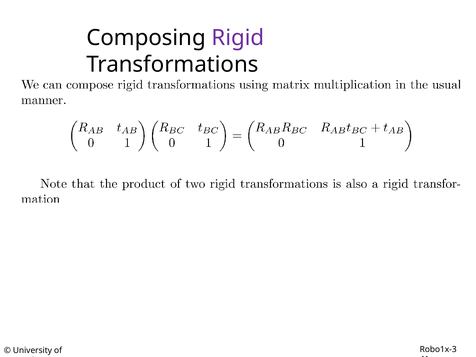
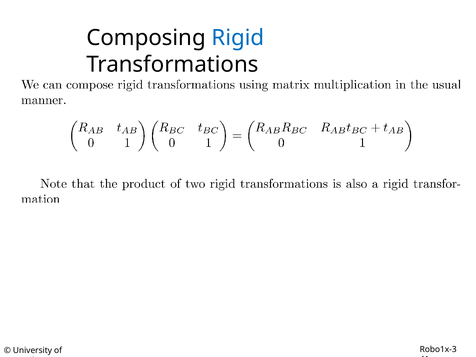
Rigid colour: purple -> blue
